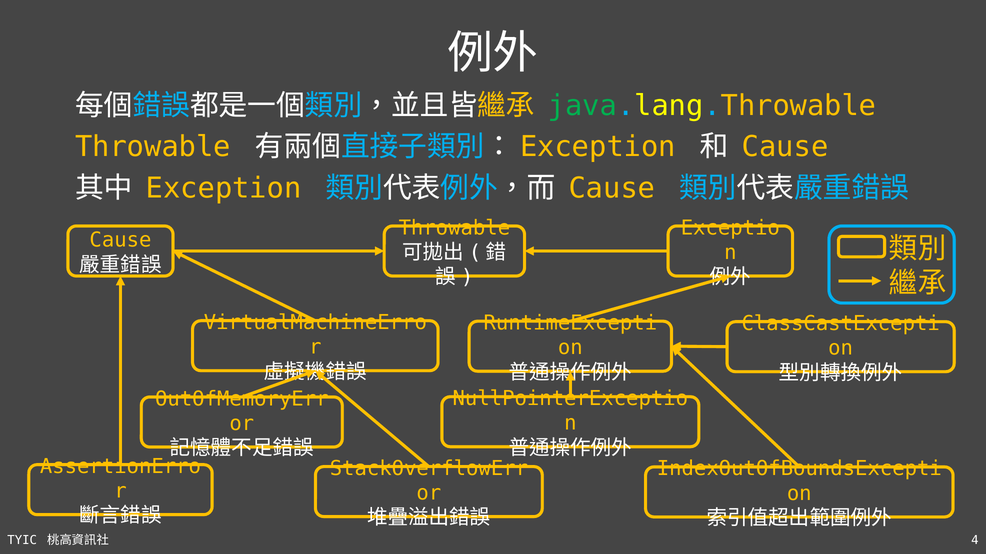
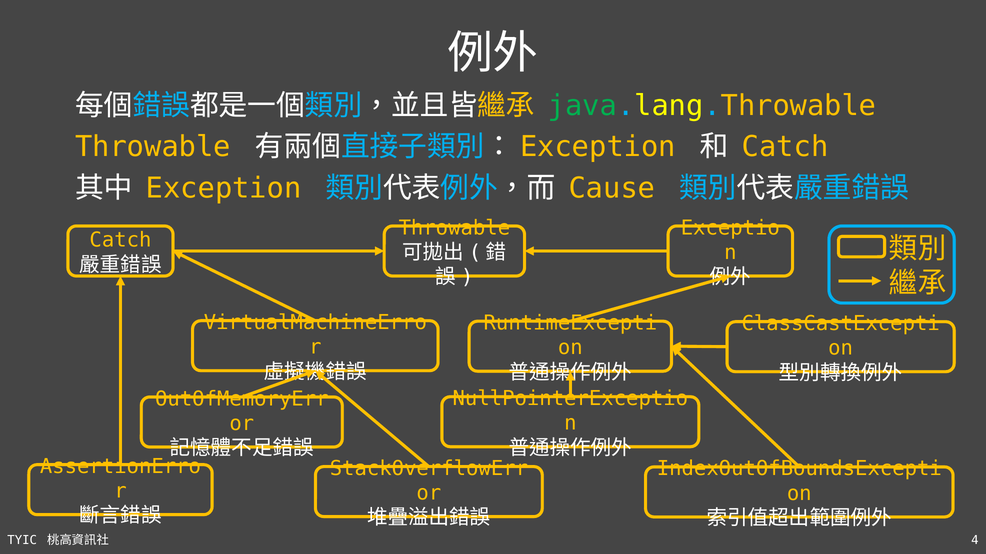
Cause at (785, 147): Cause -> Catch
Cause at (120, 240): Cause -> Catch
